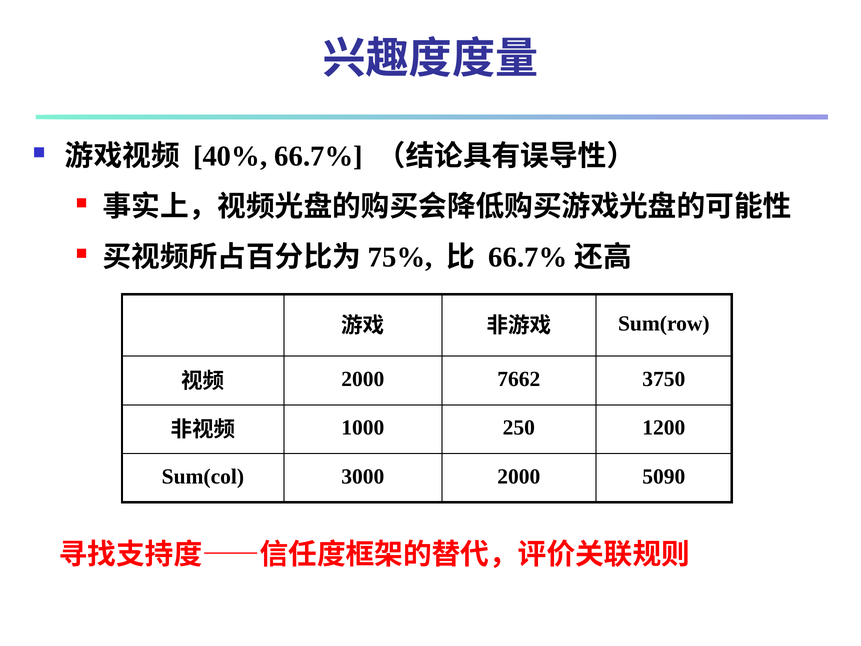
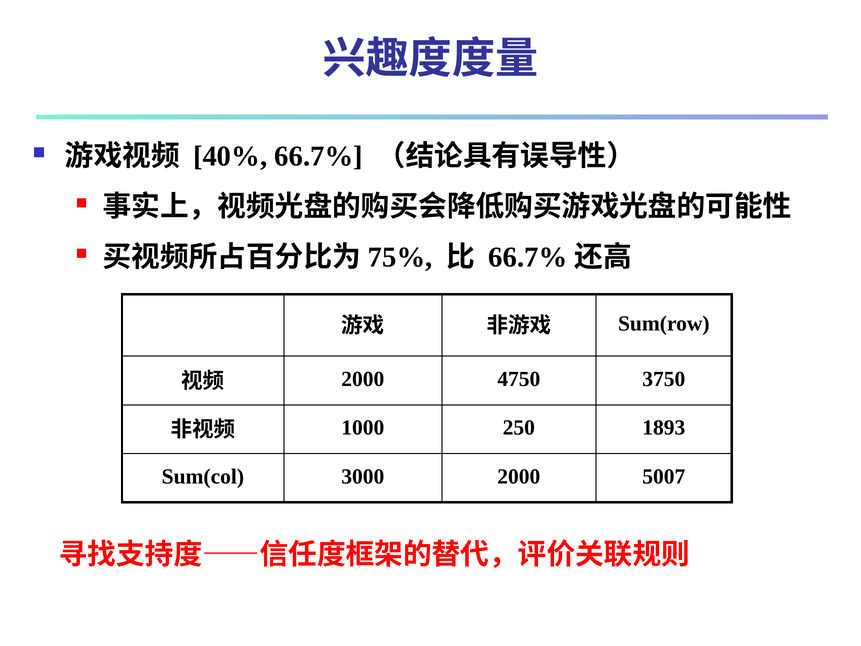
7662: 7662 -> 4750
1200: 1200 -> 1893
5090: 5090 -> 5007
